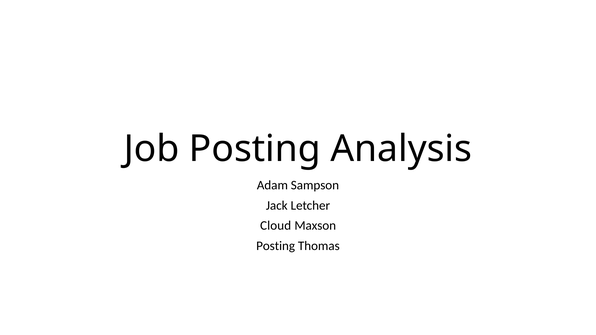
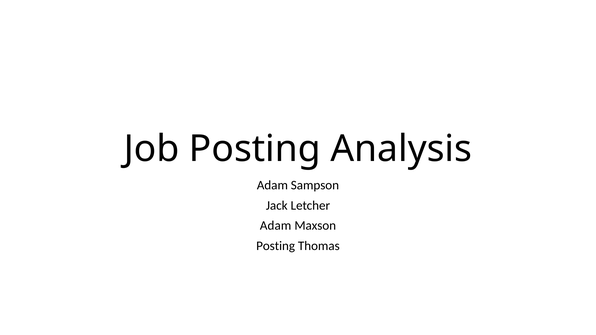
Cloud at (276, 226): Cloud -> Adam
